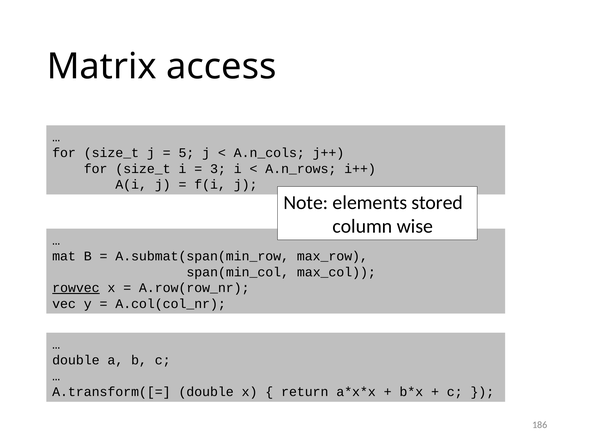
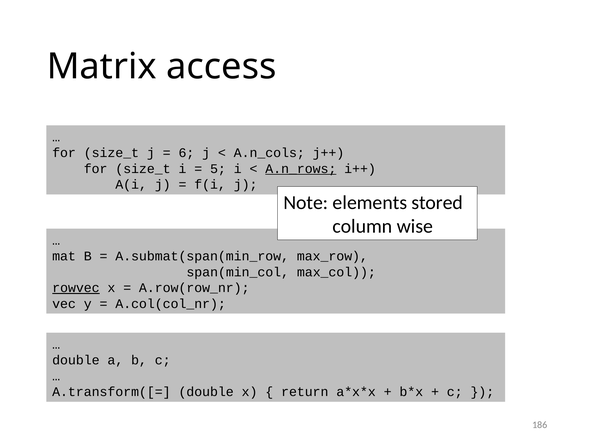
5: 5 -> 6
3: 3 -> 5
A.n_rows underline: none -> present
